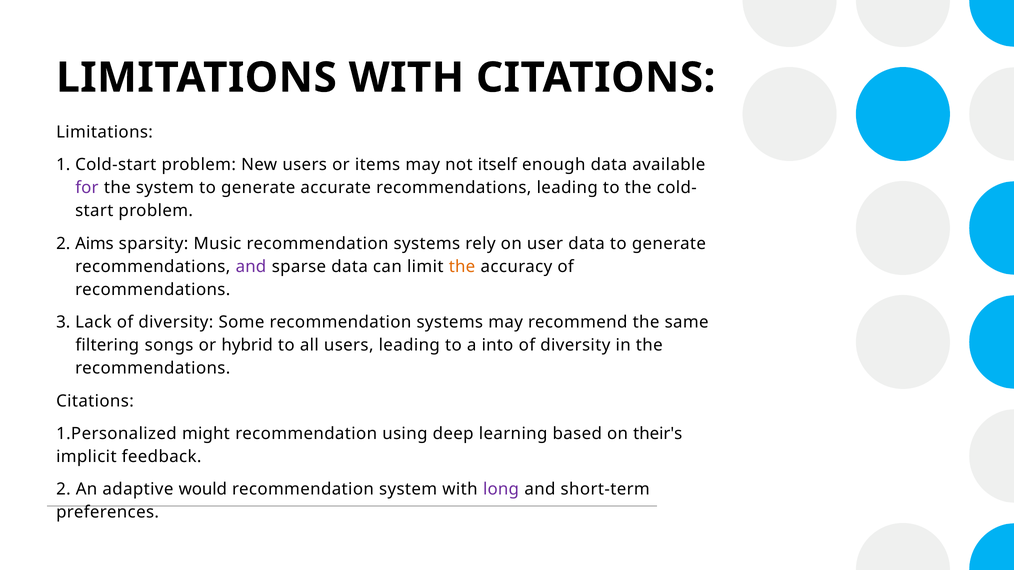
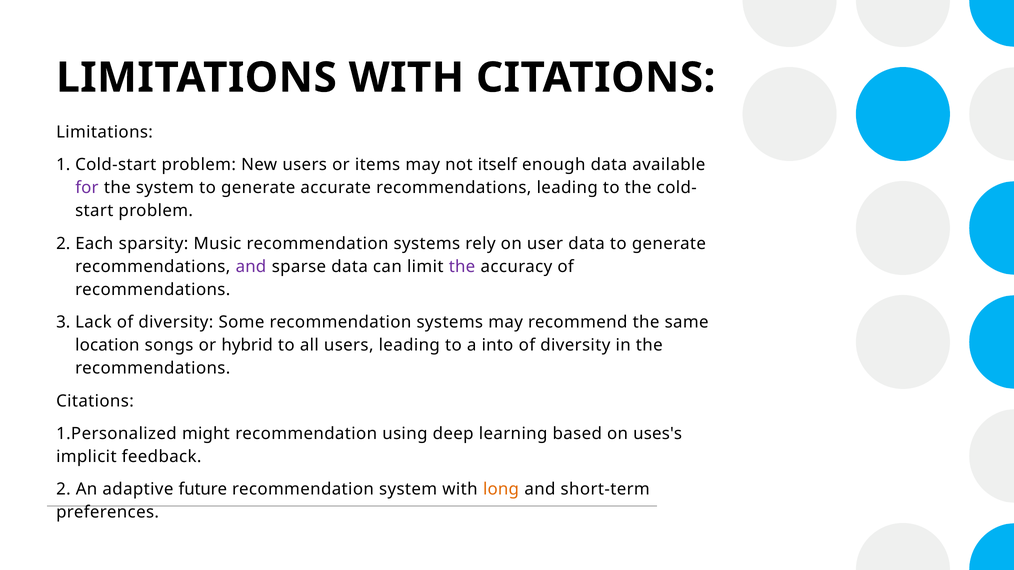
Aims: Aims -> Each
the at (462, 267) colour: orange -> purple
filtering: filtering -> location
their's: their's -> uses's
would: would -> future
long colour: purple -> orange
